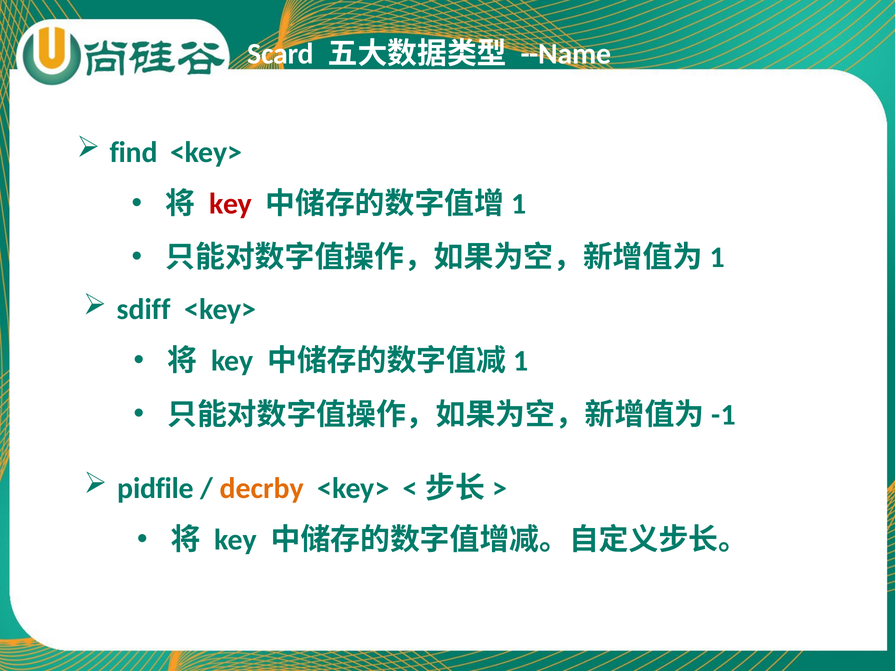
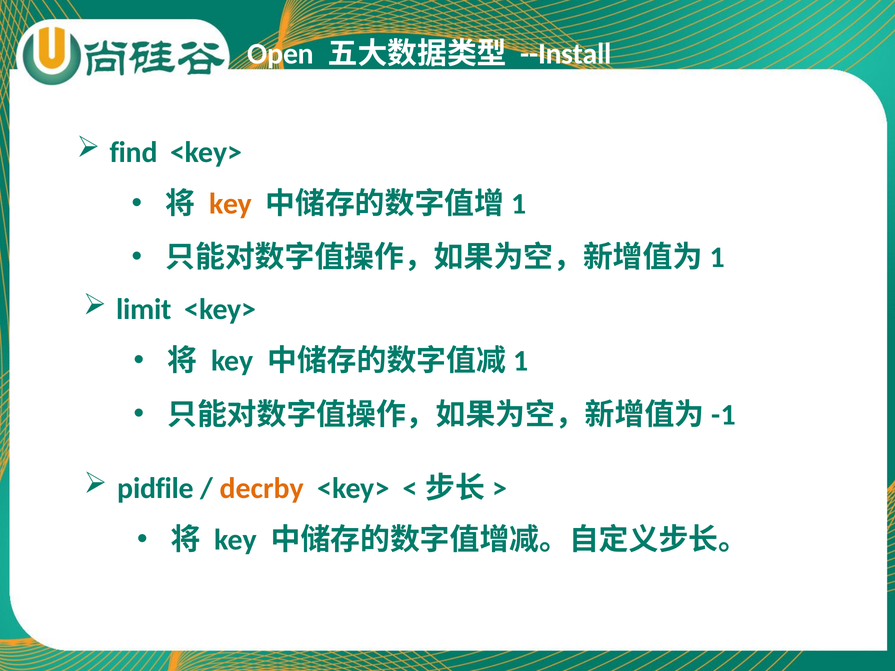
Scard: Scard -> Open
--Name: --Name -> --Install
key at (230, 204) colour: red -> orange
sdiff: sdiff -> limit
